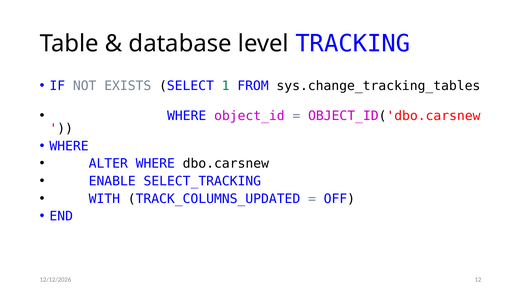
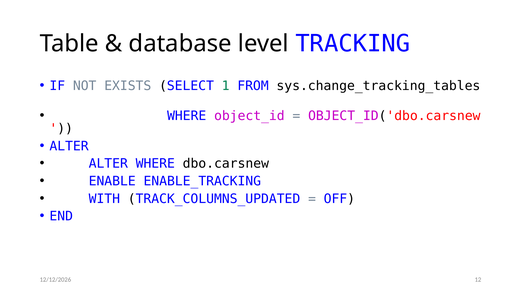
WHERE at (69, 146): WHERE -> ALTER
SELECT_TRACKING: SELECT_TRACKING -> ENABLE_TRACKING
